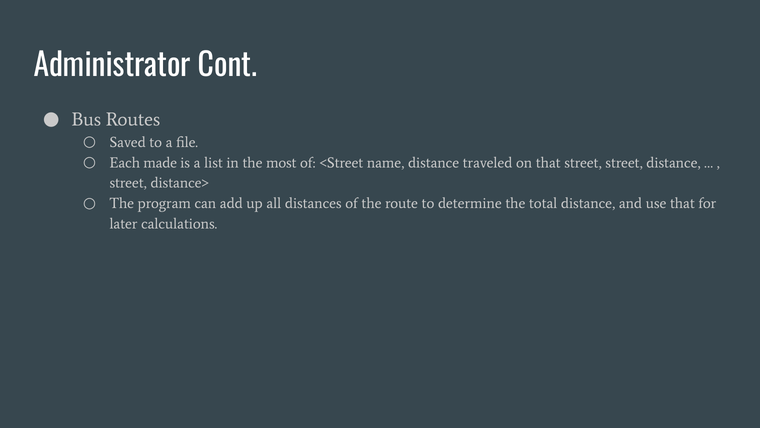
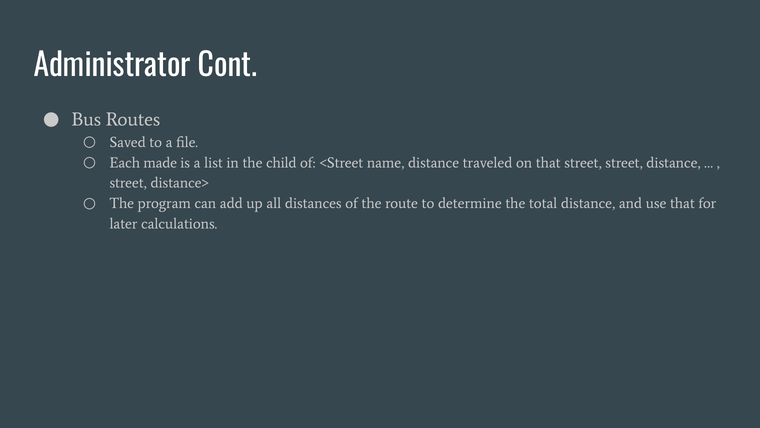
most: most -> child
